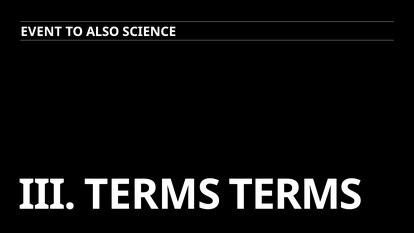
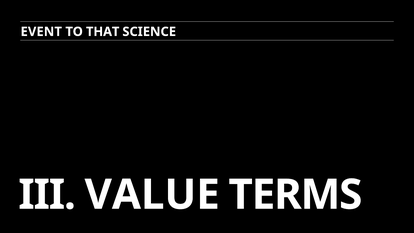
ALSO: ALSO -> THAT
III TERMS: TERMS -> VALUE
